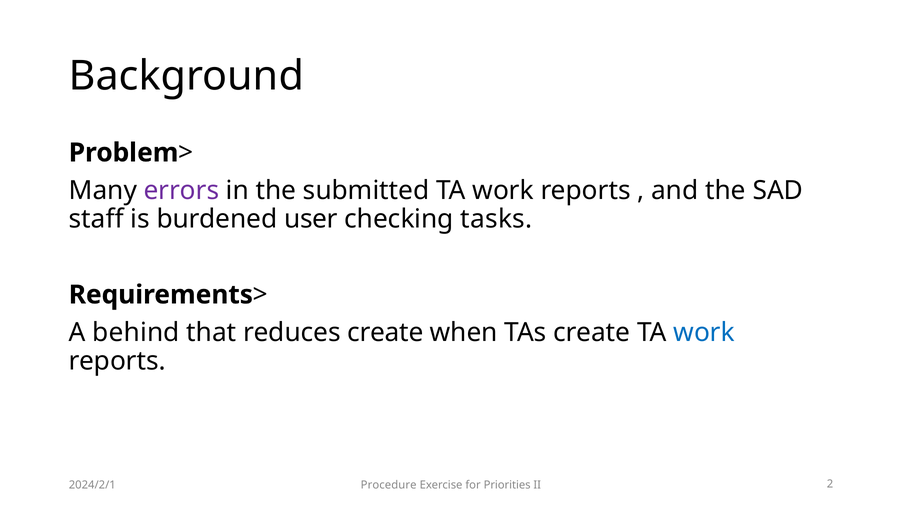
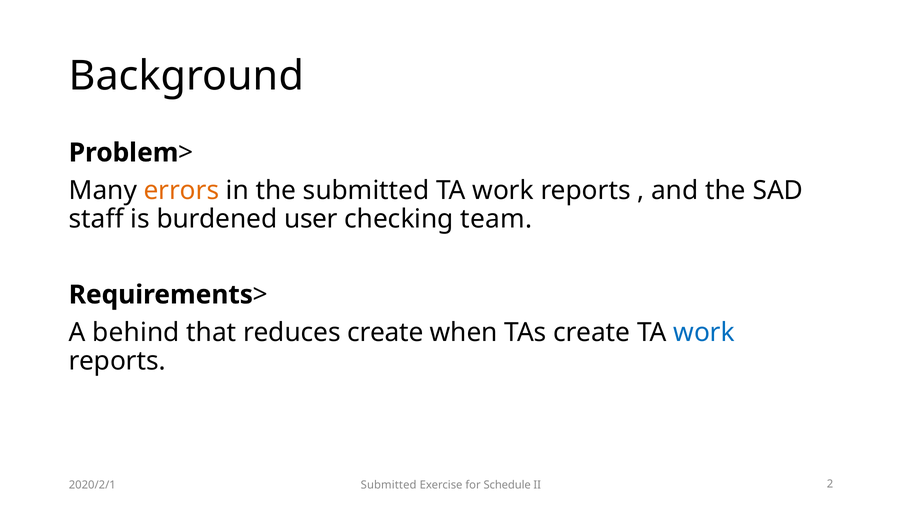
errors colour: purple -> orange
tasks: tasks -> team
2024/2/1: 2024/2/1 -> 2020/2/1
Procedure at (389, 485): Procedure -> Submitted
Priorities: Priorities -> Schedule
